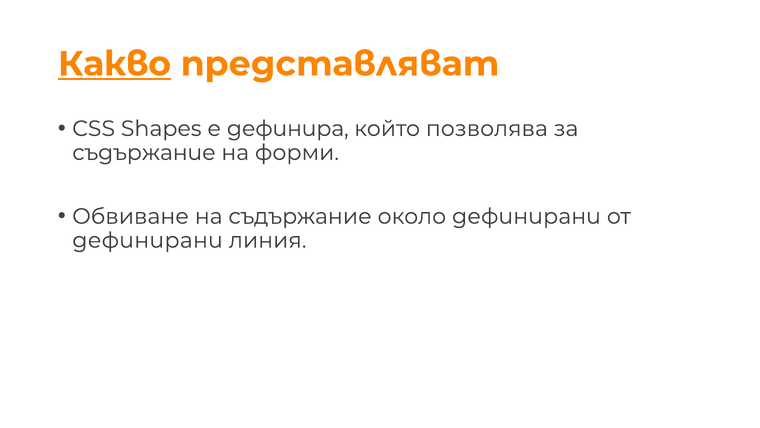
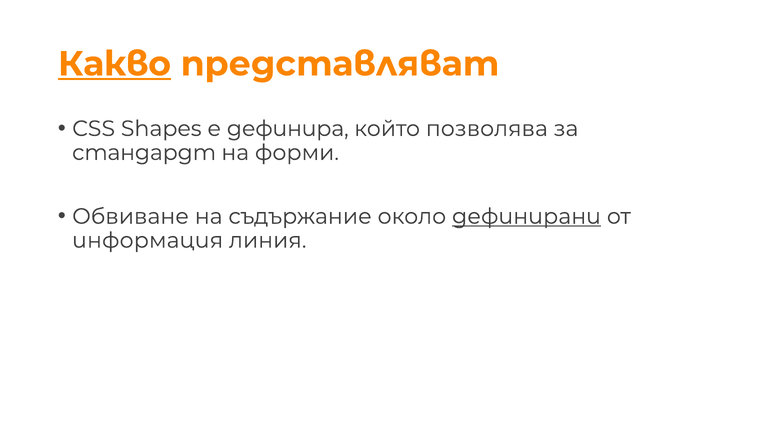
съдържание at (144, 152): съдържание -> стандардт
дефинирани at (526, 216) underline: none -> present
дефинирани at (148, 240): дефинирани -> информация
